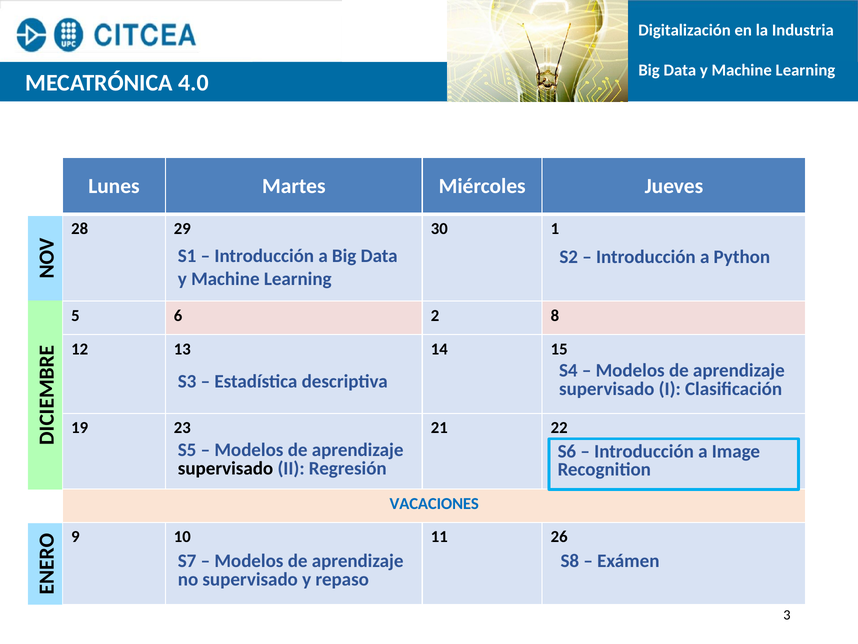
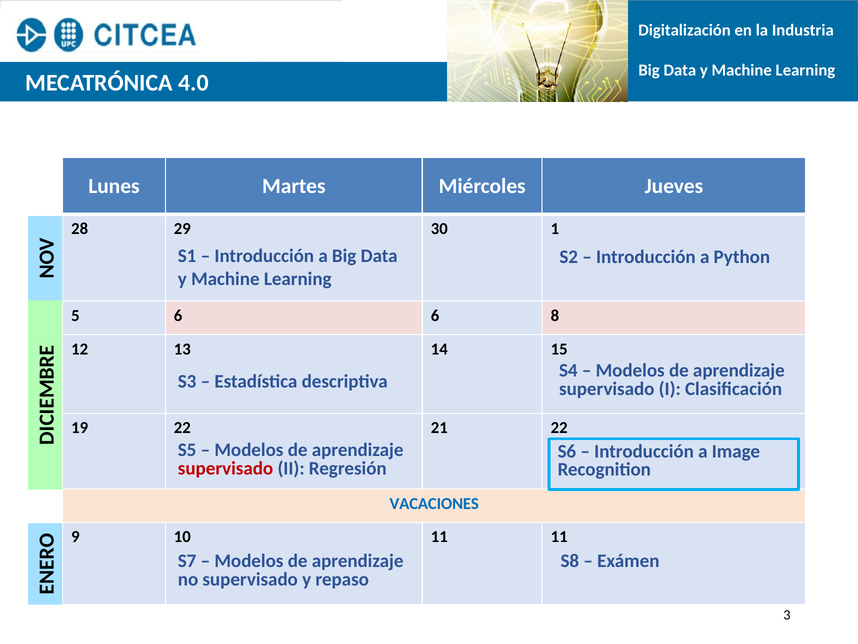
6 2: 2 -> 6
19 23: 23 -> 22
supervisado at (226, 468) colour: black -> red
11 26: 26 -> 11
